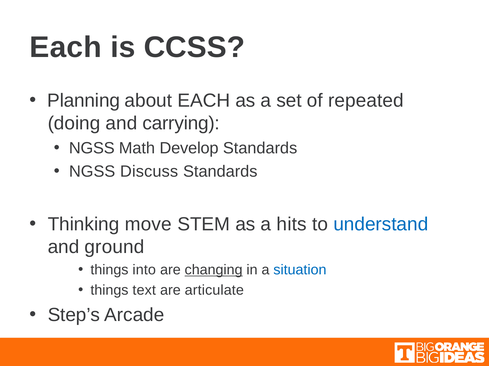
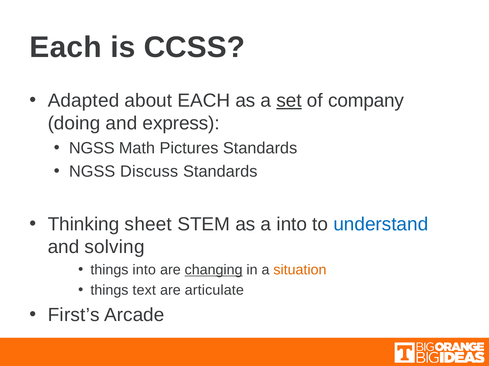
Planning: Planning -> Adapted
set underline: none -> present
repeated: repeated -> company
carrying: carrying -> express
Develop: Develop -> Pictures
move: move -> sheet
a hits: hits -> into
ground: ground -> solving
situation colour: blue -> orange
Step’s: Step’s -> First’s
